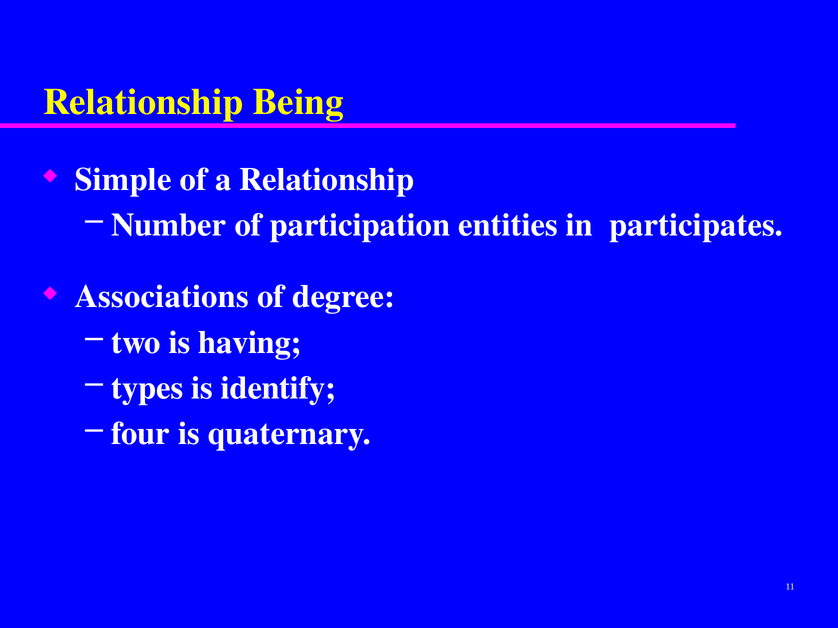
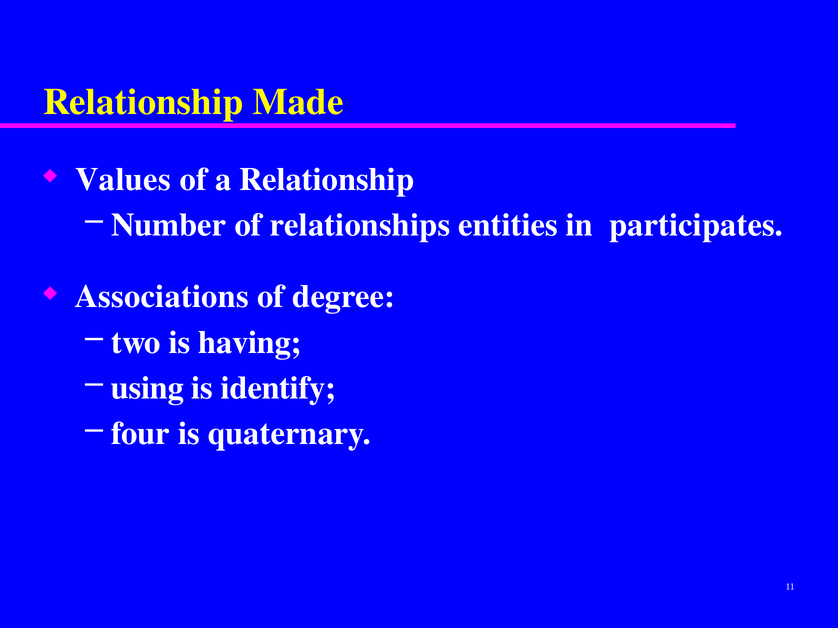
Being: Being -> Made
Simple: Simple -> Values
participation: participation -> relationships
types: types -> using
